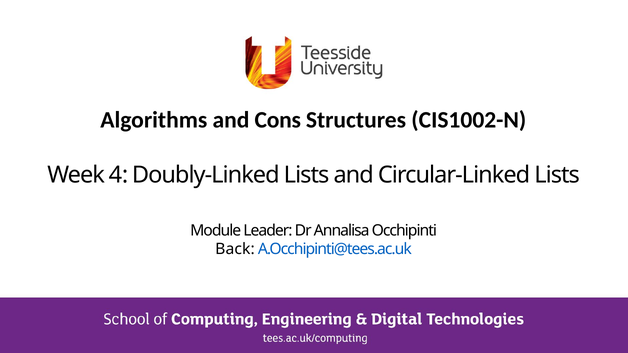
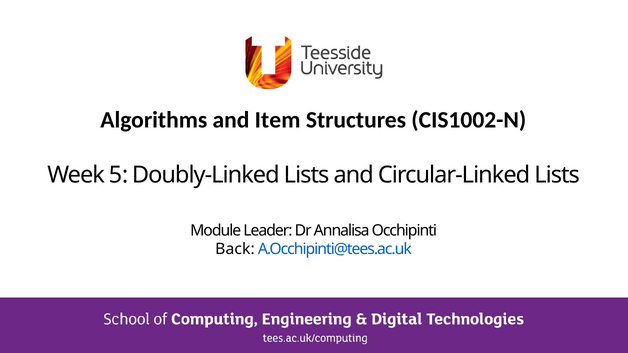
Cons: Cons -> Item
4: 4 -> 5
